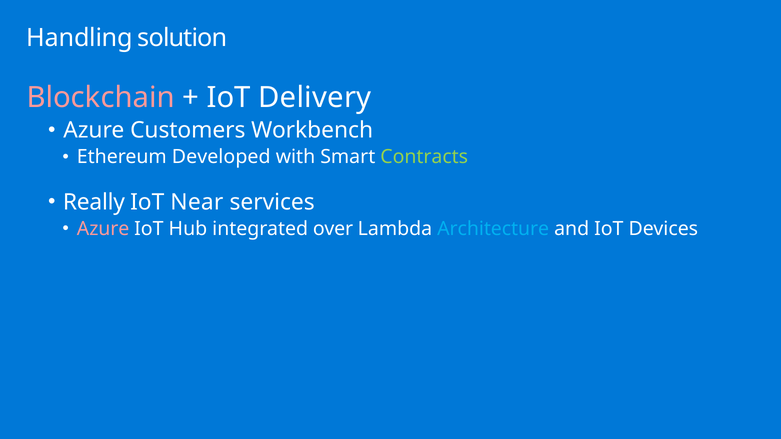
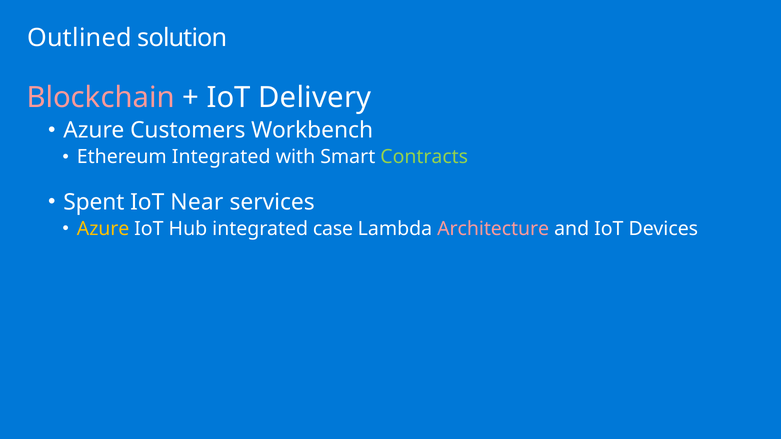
Handling: Handling -> Outlined
Ethereum Developed: Developed -> Integrated
Really: Really -> Spent
Azure at (103, 229) colour: pink -> yellow
over: over -> case
Architecture colour: light blue -> pink
